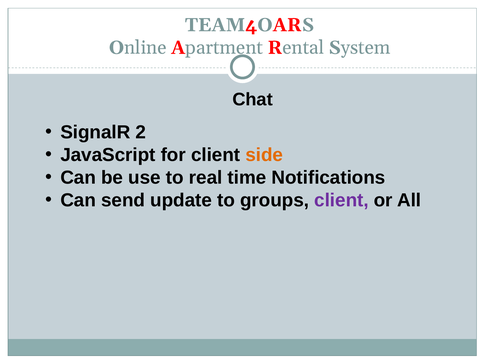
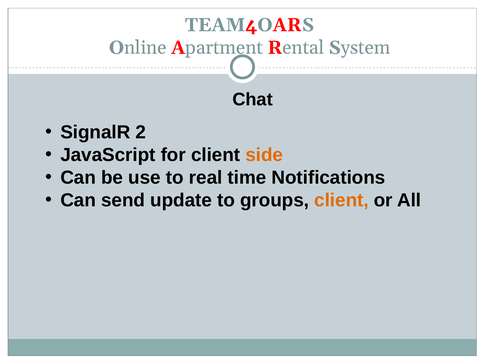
client at (341, 200) colour: purple -> orange
